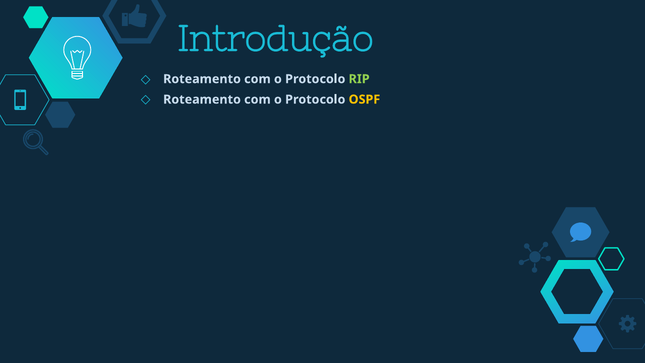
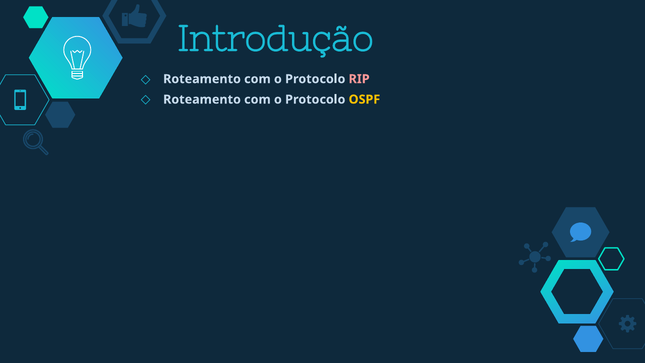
RIP colour: light green -> pink
